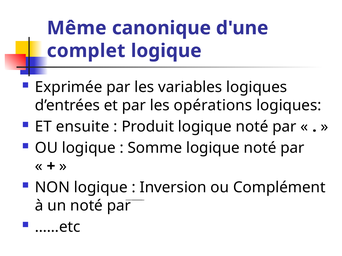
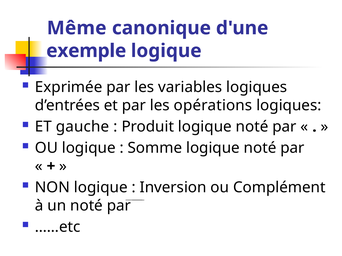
complet: complet -> exemple
ensuite: ensuite -> gauche
